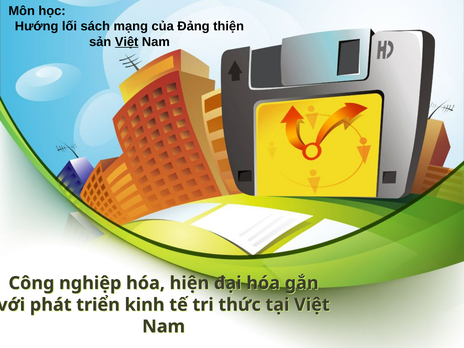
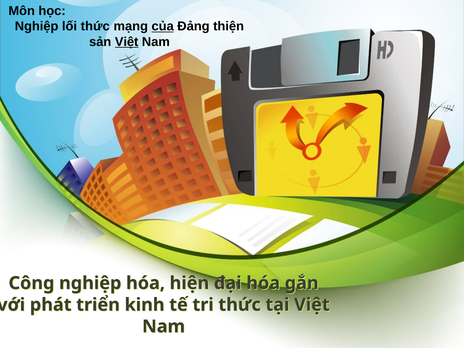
Hướng at (37, 26): Hướng -> Nghiệp
lối sách: sách -> thức
của underline: none -> present
